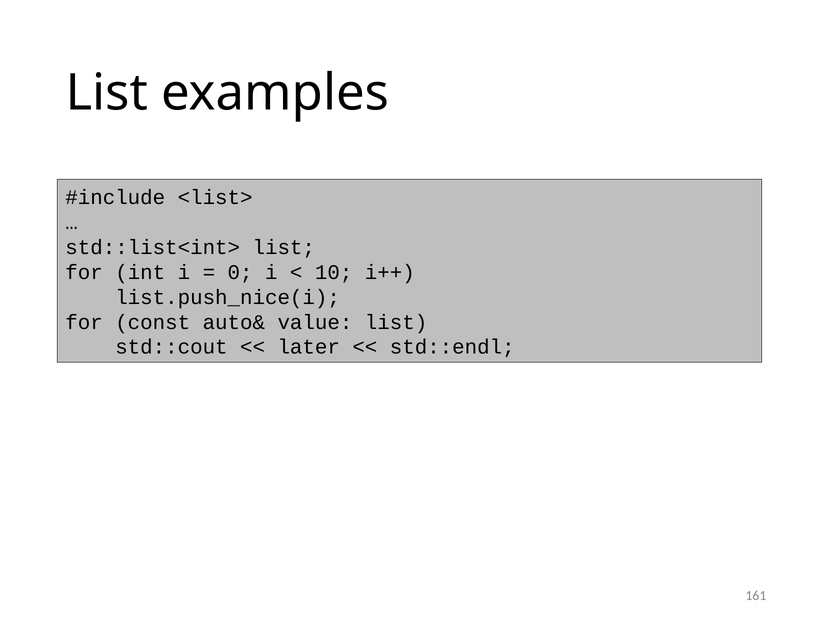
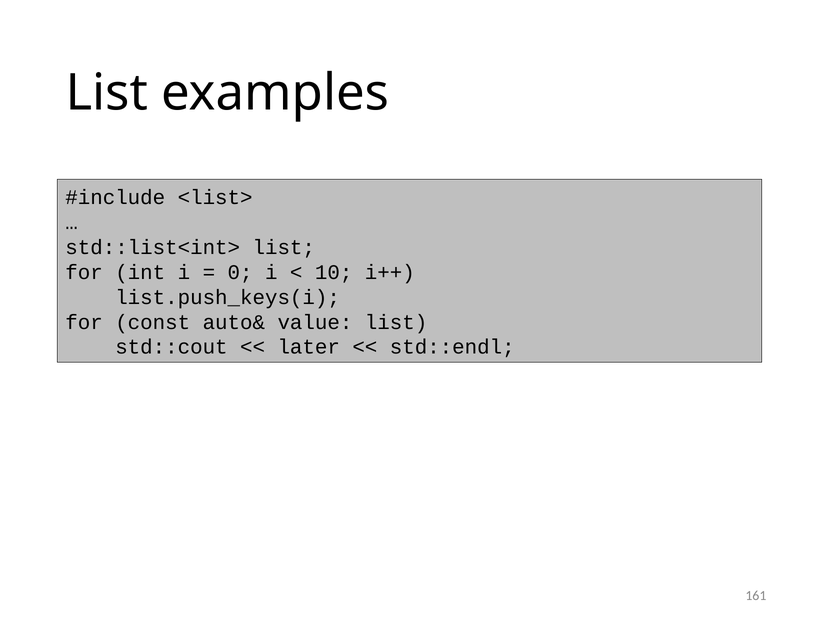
list.push_nice(i: list.push_nice(i -> list.push_keys(i
